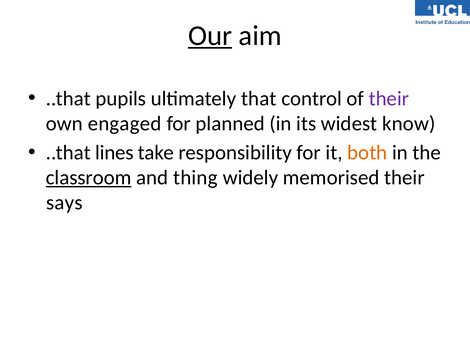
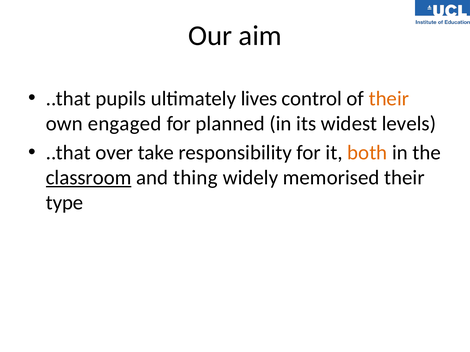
Our underline: present -> none
that: that -> lives
their at (389, 99) colour: purple -> orange
know: know -> levels
lines: lines -> over
says: says -> type
